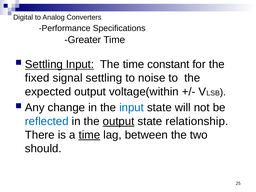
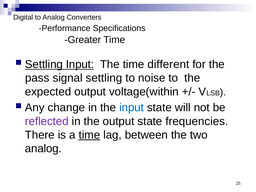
constant: constant -> different
fixed: fixed -> pass
reflected colour: blue -> purple
output at (119, 121) underline: present -> none
relationship: relationship -> frequencies
should at (43, 149): should -> analog
